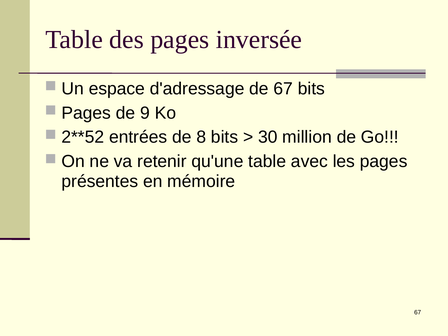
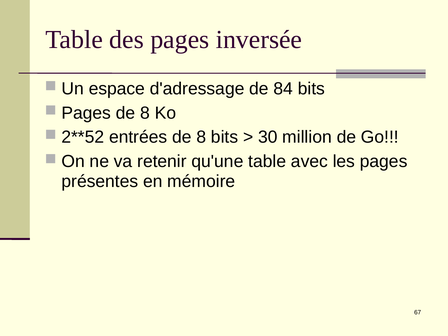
de 67: 67 -> 84
Pages de 9: 9 -> 8
